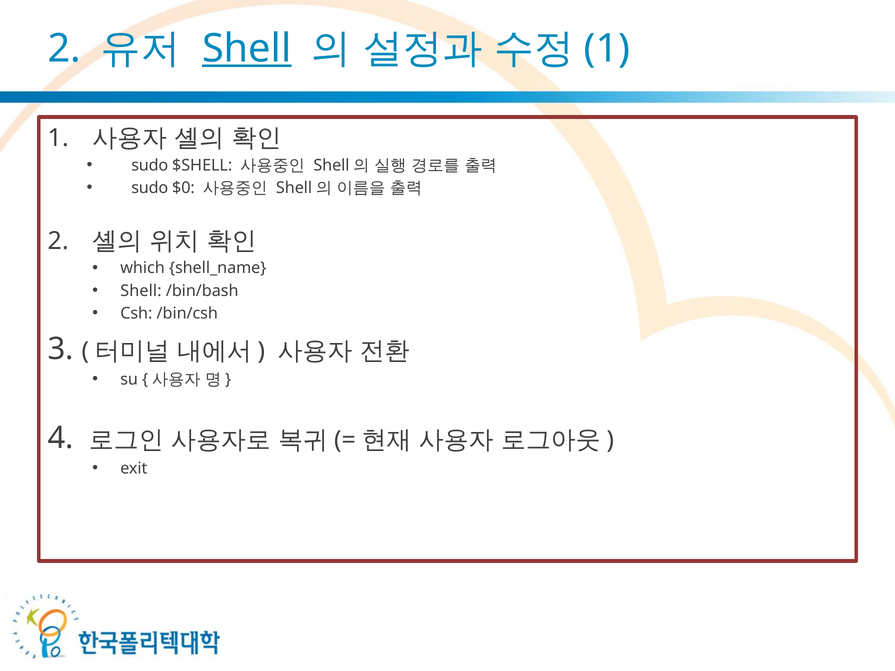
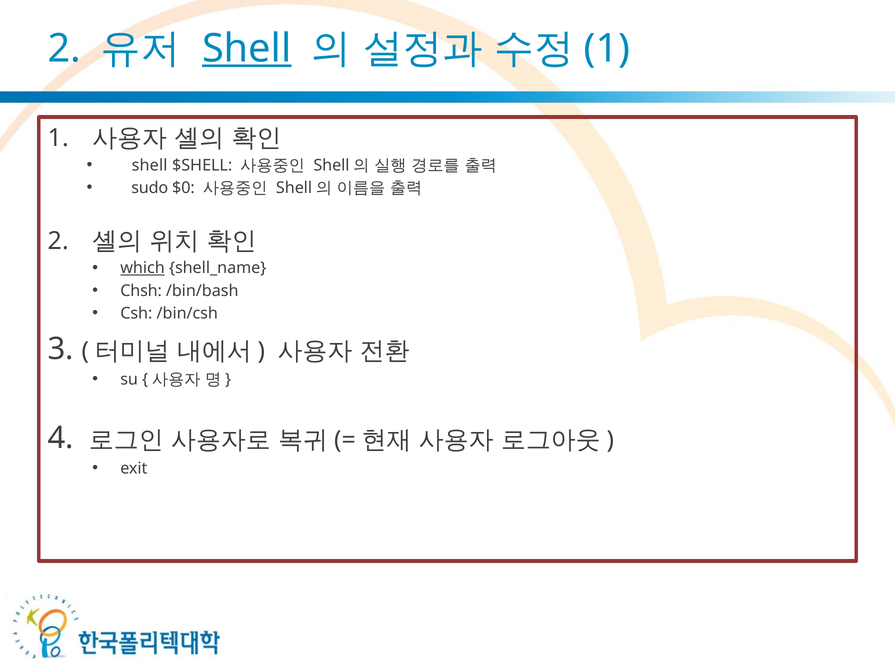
sudo at (150, 165): sudo -> shell
which underline: none -> present
Shell at (141, 291): Shell -> Chsh
